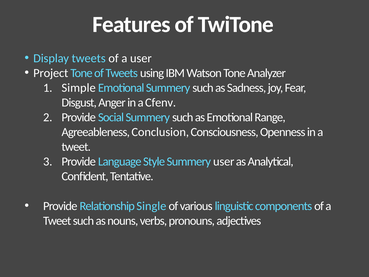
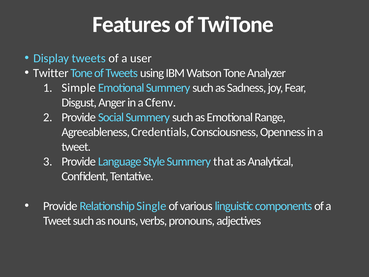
Project: Project -> Twitter
Conclusion: Conclusion -> Credentials
Summery user: user -> that
